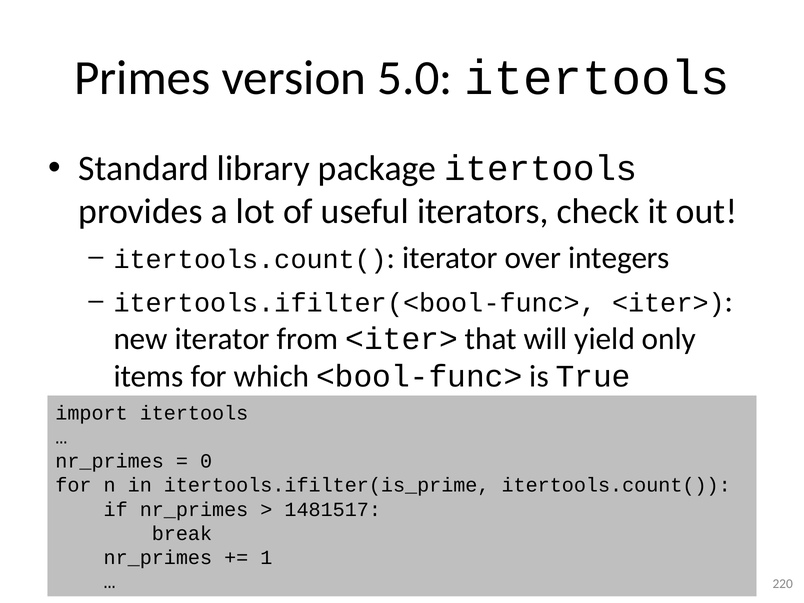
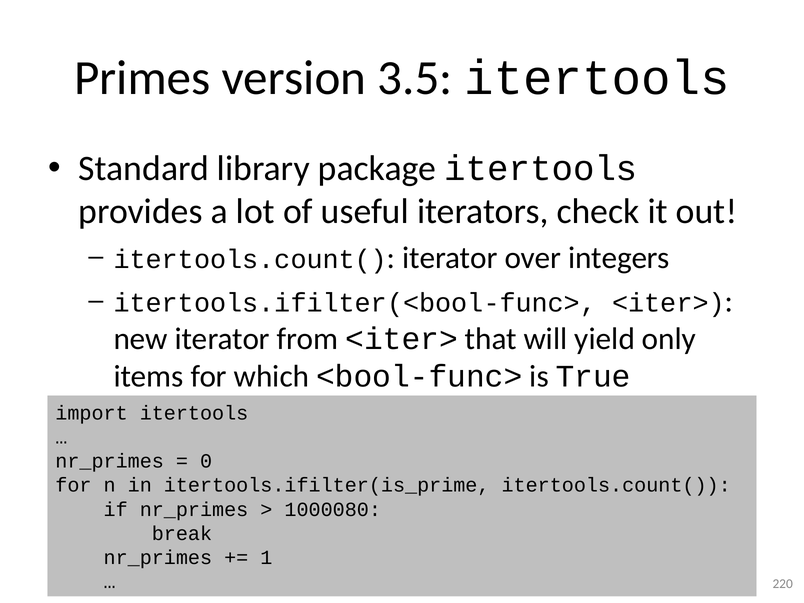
5.0: 5.0 -> 3.5
1481517: 1481517 -> 1000080
